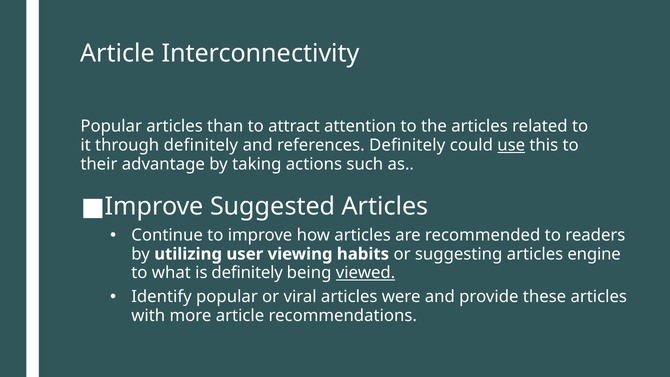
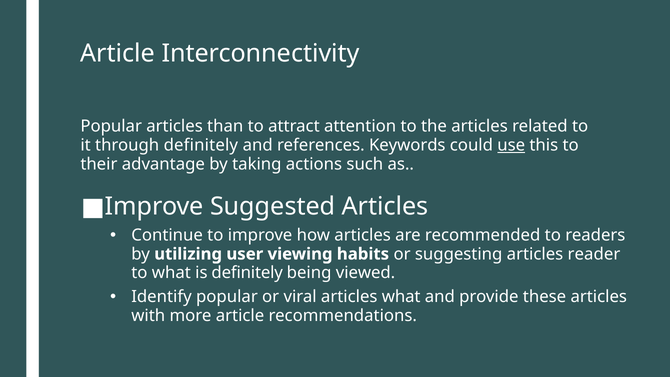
references Definitely: Definitely -> Keywords
engine: engine -> reader
viewed underline: present -> none
articles were: were -> what
